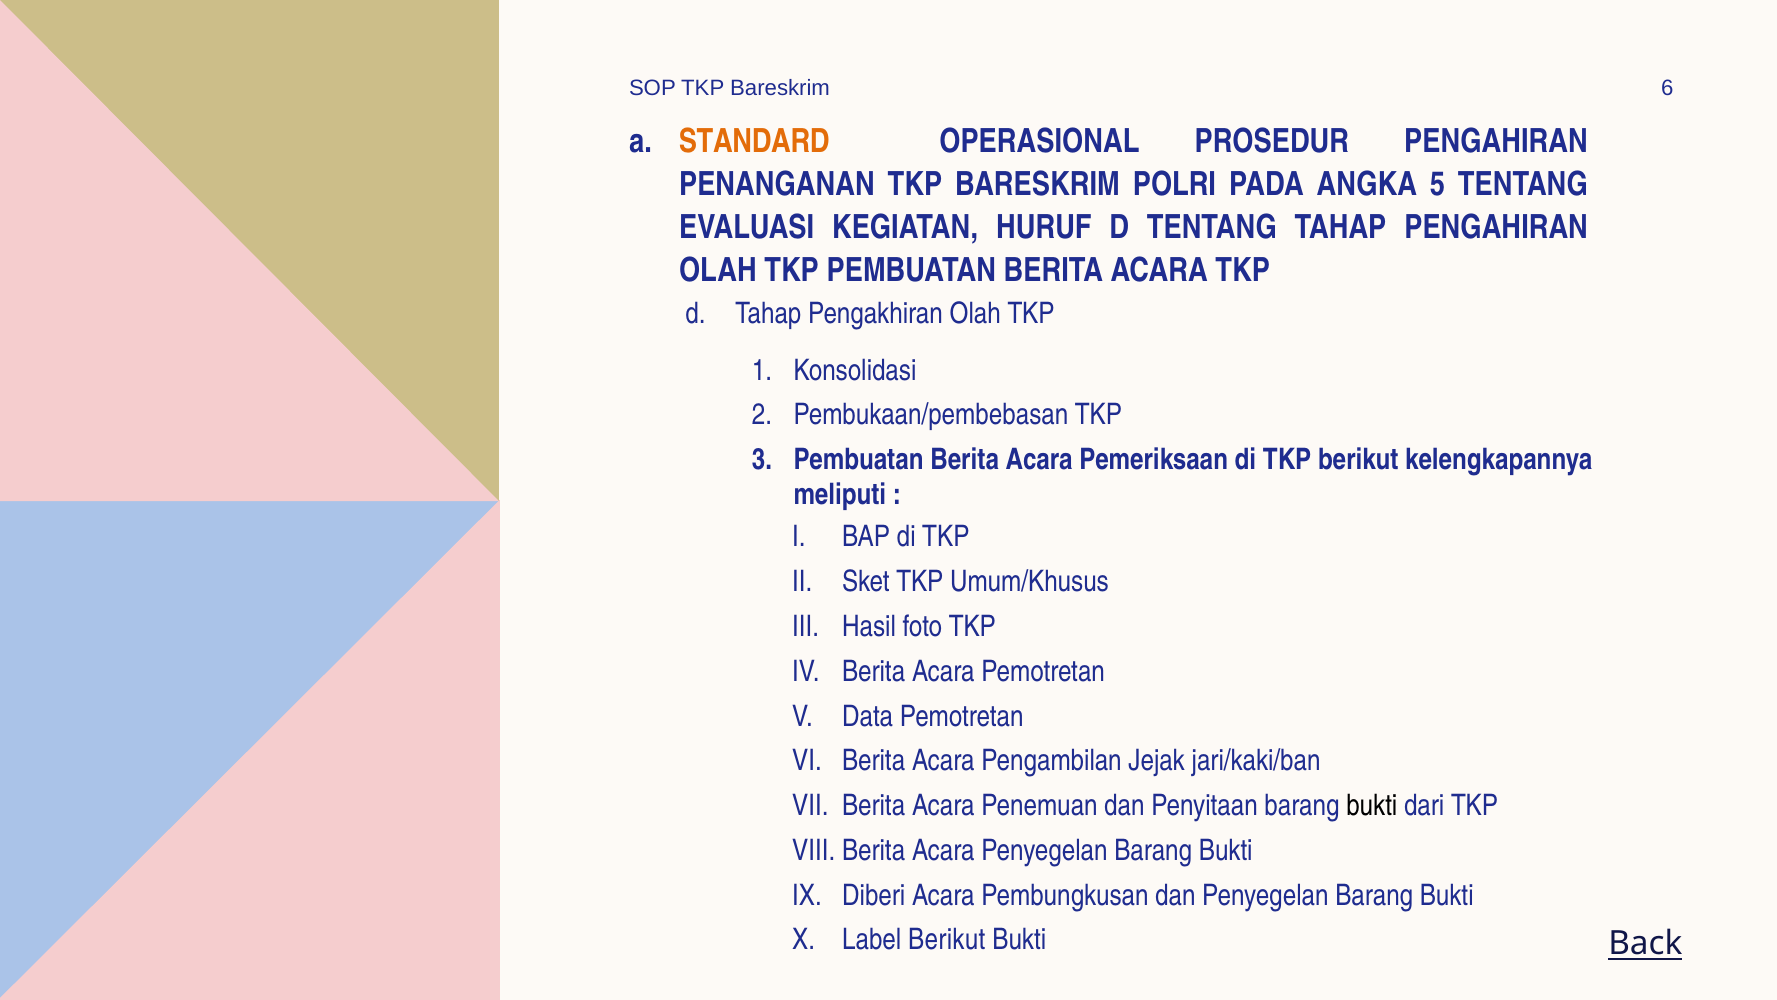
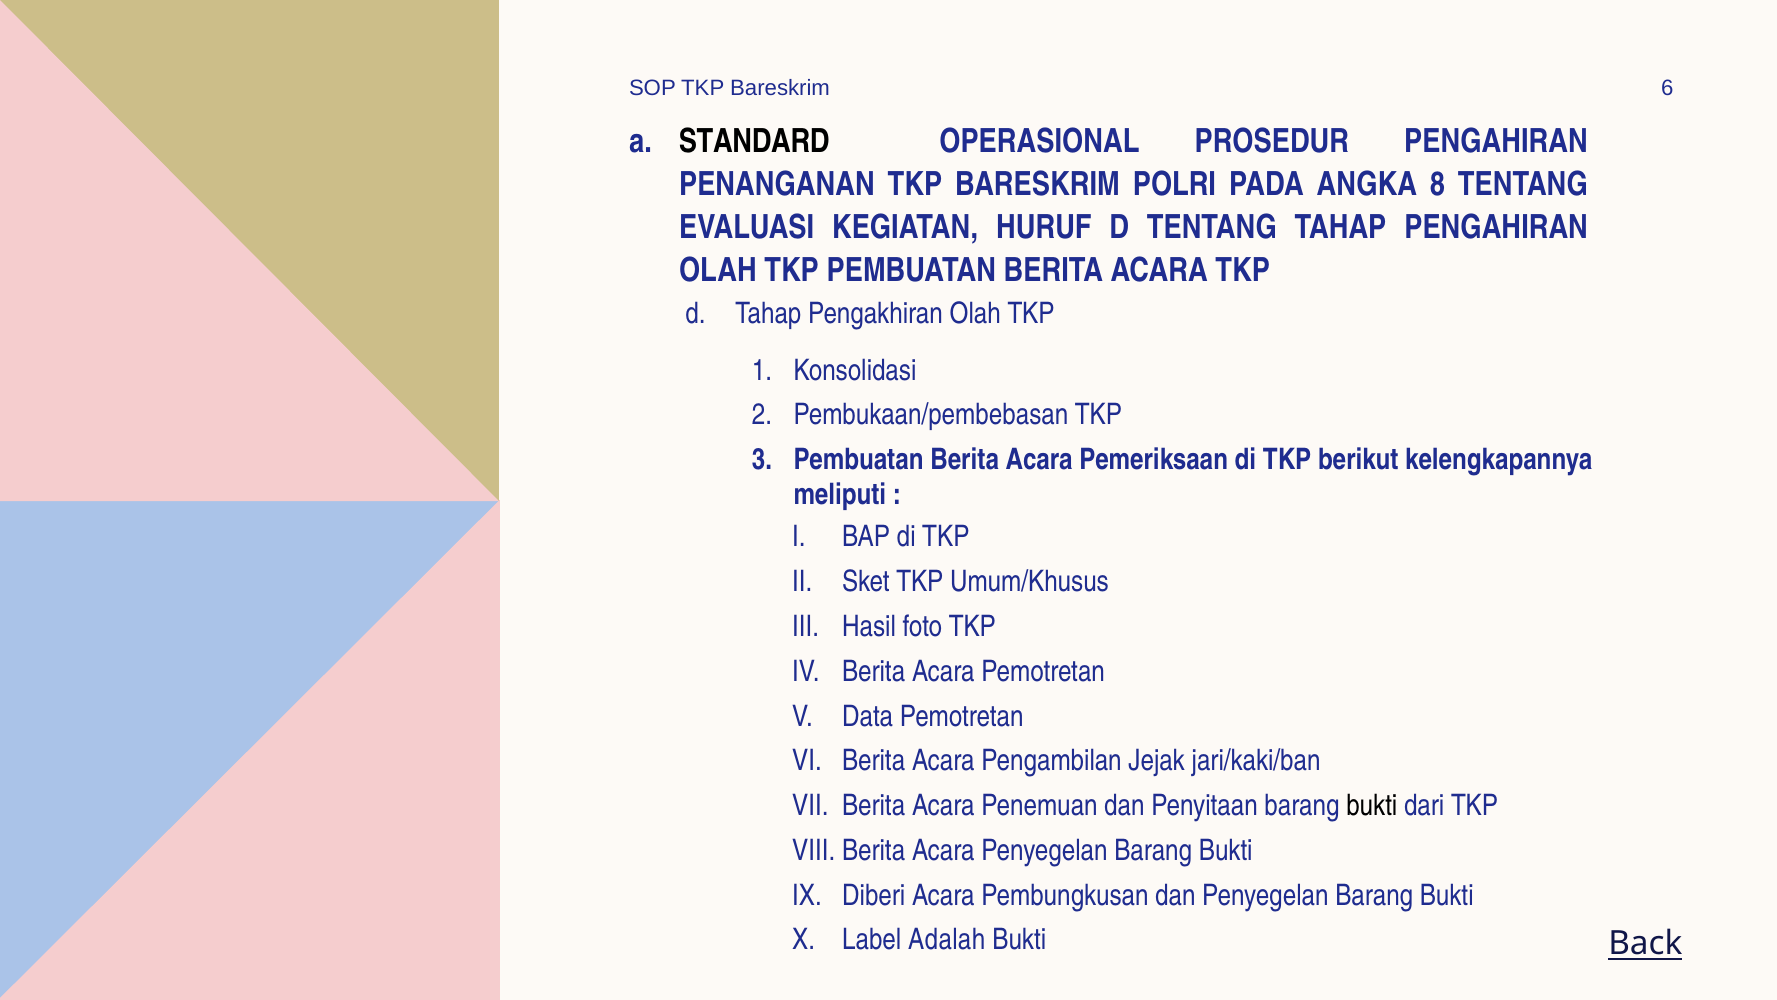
STANDARD colour: orange -> black
5: 5 -> 8
Label Berikut: Berikut -> Adalah
